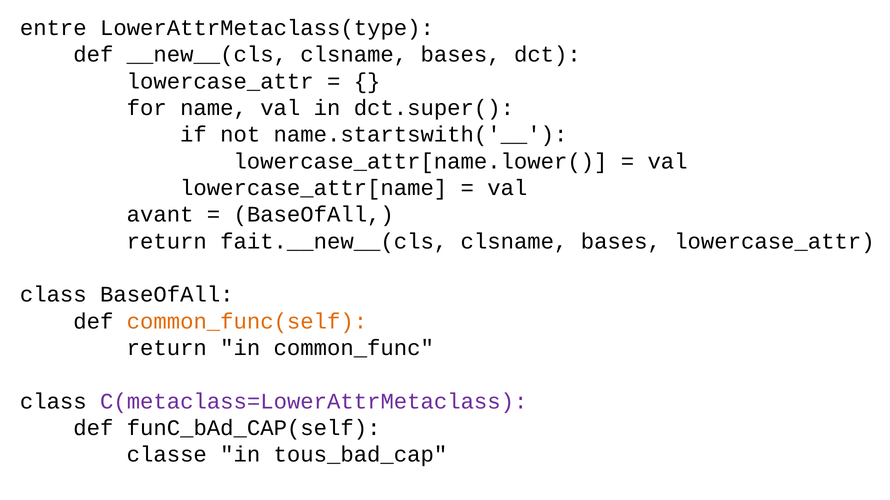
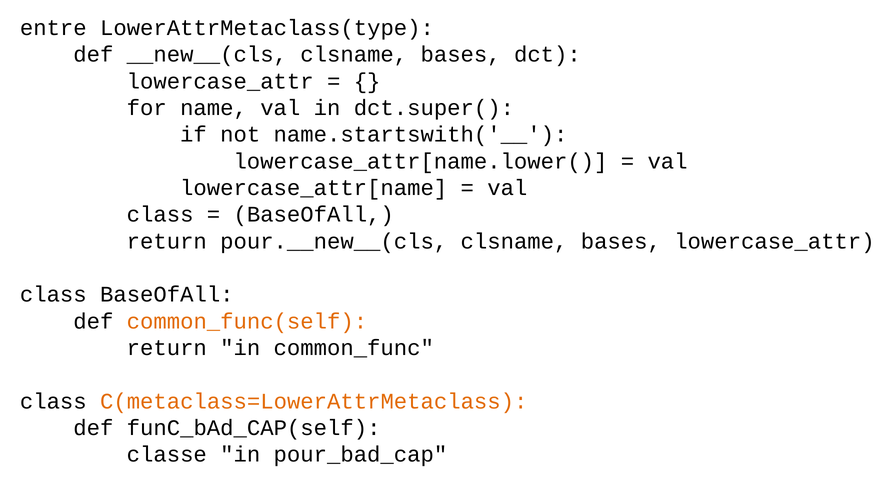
avant at (160, 215): avant -> class
fait.__new__(cls: fait.__new__(cls -> pour.__new__(cls
C(metaclass=LowerAttrMetaclass colour: purple -> orange
tous_bad_cap: tous_bad_cap -> pour_bad_cap
